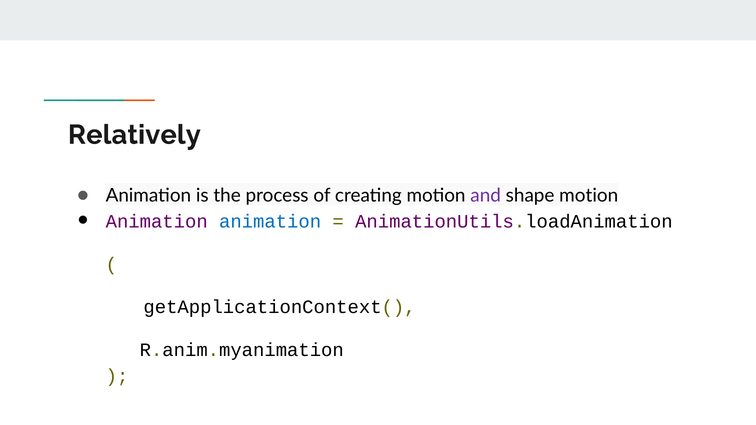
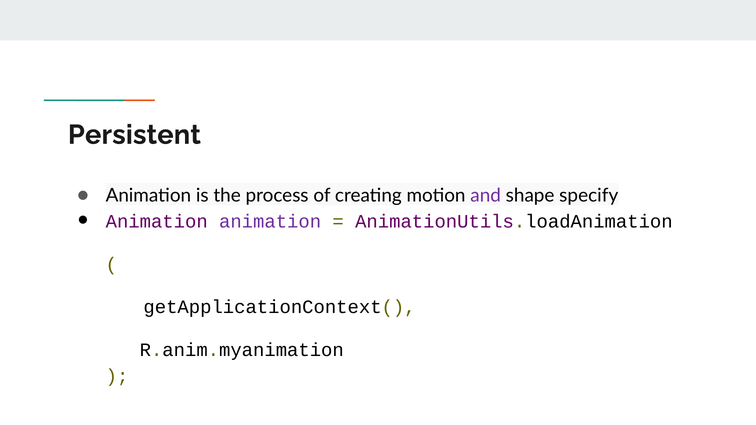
Relatively: Relatively -> Persistent
shape motion: motion -> specify
animation at (270, 222) colour: blue -> purple
